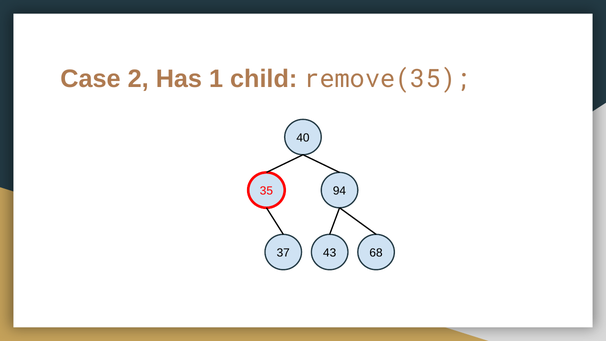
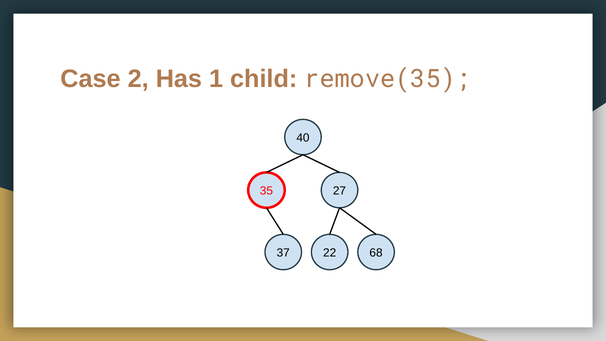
94: 94 -> 27
43: 43 -> 22
